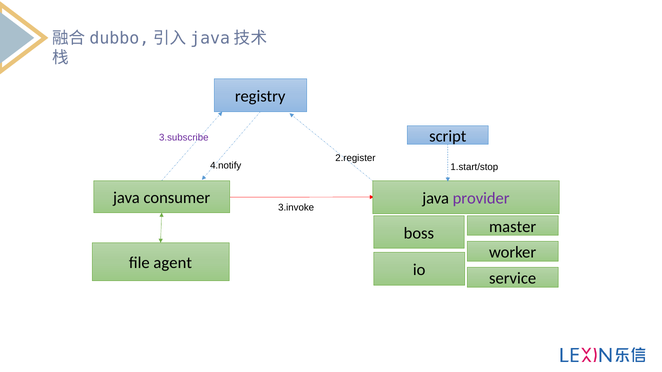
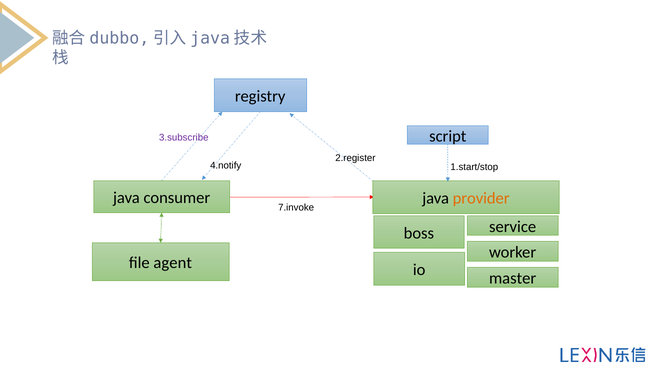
provider colour: purple -> orange
3.invoke: 3.invoke -> 7.invoke
master: master -> service
service: service -> master
